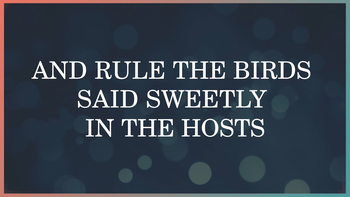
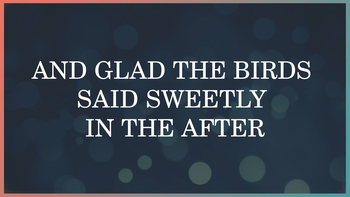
RULE: RULE -> GLAD
HOSTS: HOSTS -> AFTER
